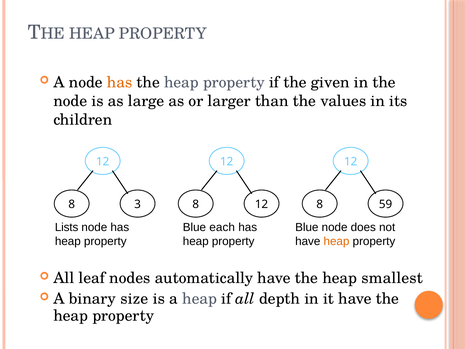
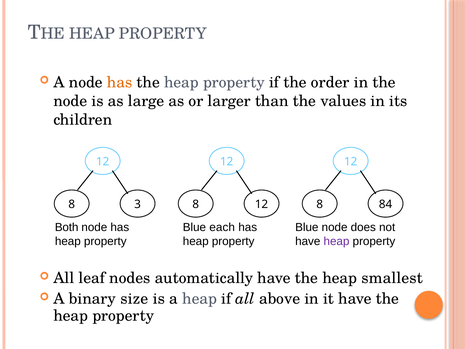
given: given -> order
59: 59 -> 84
Lists: Lists -> Both
heap at (336, 241) colour: orange -> purple
depth: depth -> above
